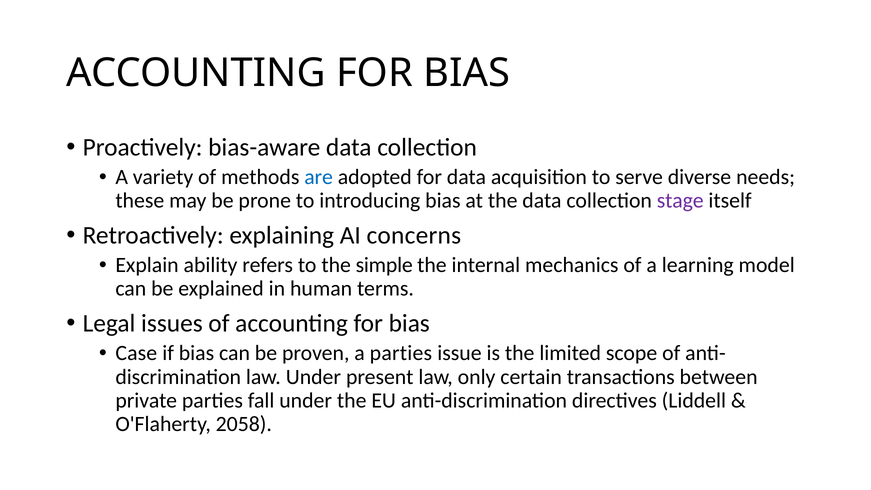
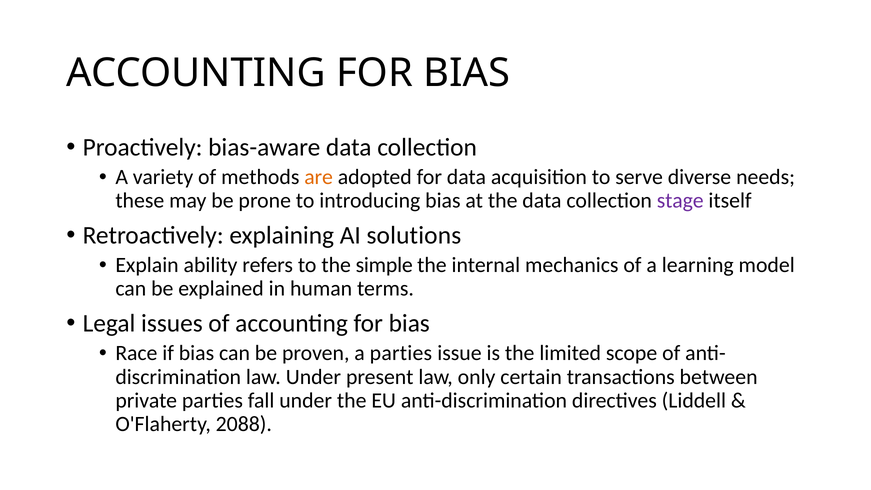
are colour: blue -> orange
concerns: concerns -> solutions
Case: Case -> Race
2058: 2058 -> 2088
